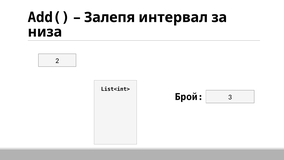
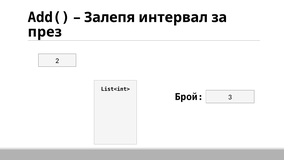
низа: низа -> през
